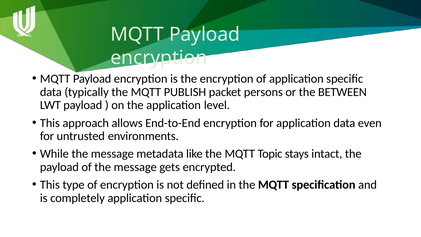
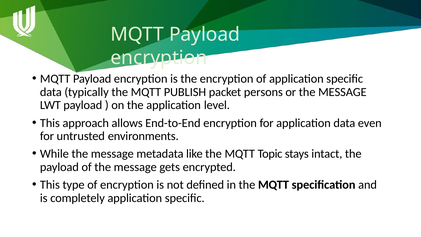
or the BETWEEN: BETWEEN -> MESSAGE
